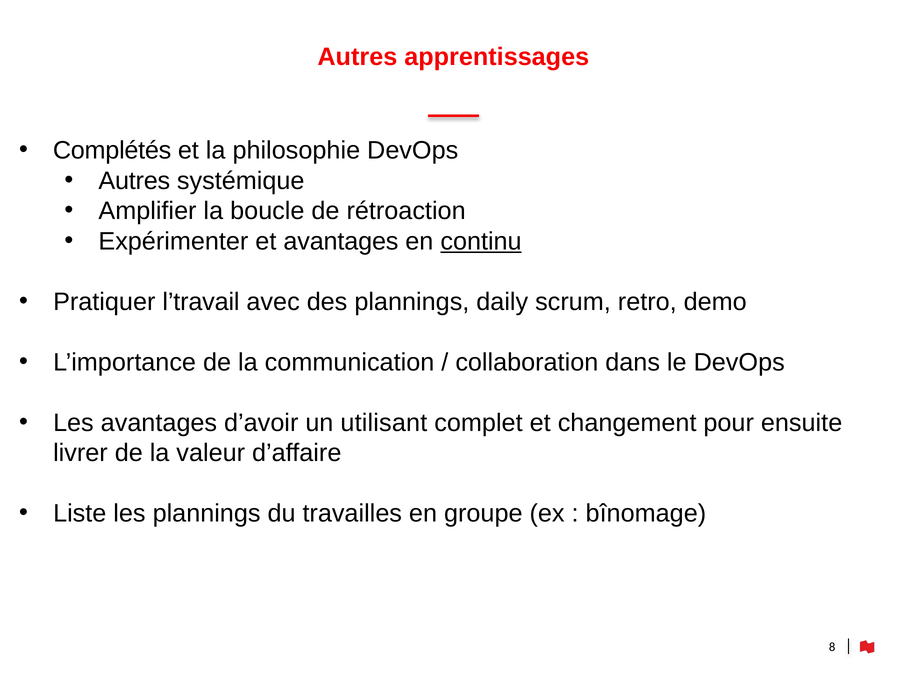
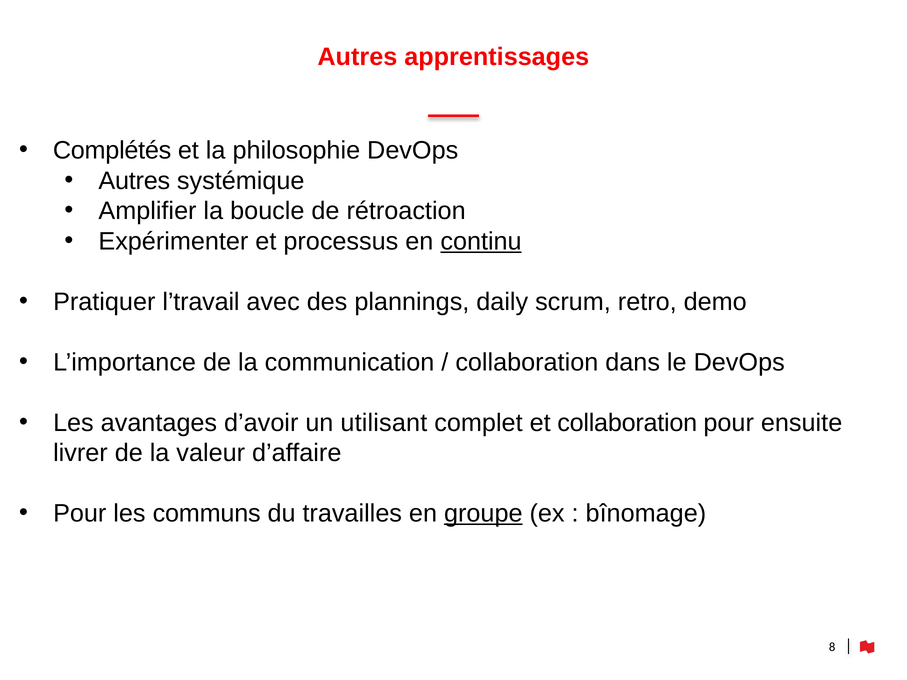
et avantages: avantages -> processus
et changement: changement -> collaboration
Liste at (80, 514): Liste -> Pour
les plannings: plannings -> communs
groupe underline: none -> present
